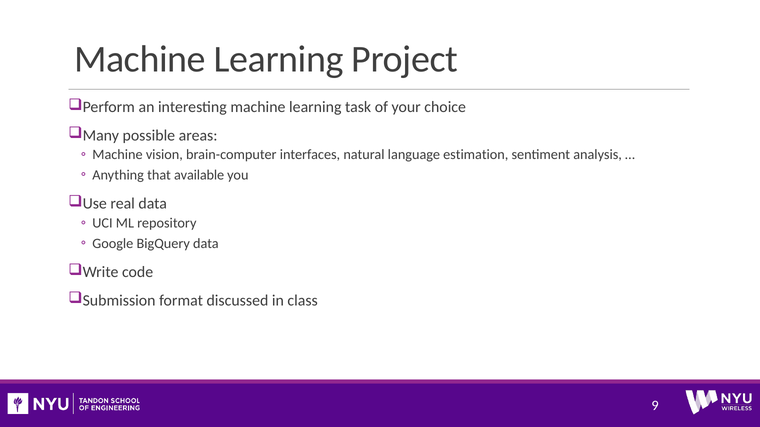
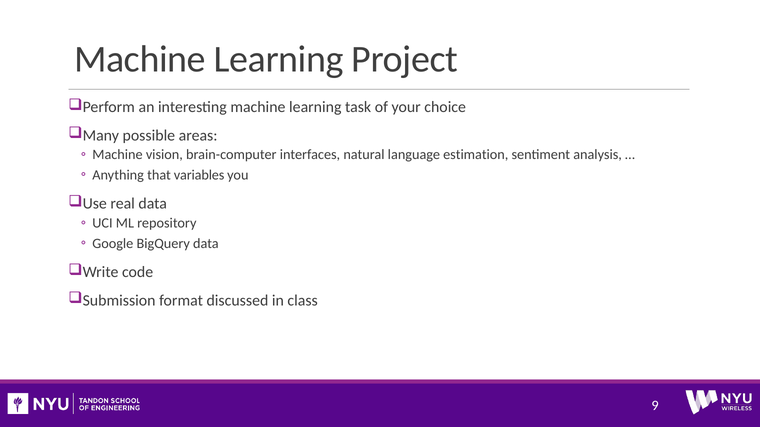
available: available -> variables
